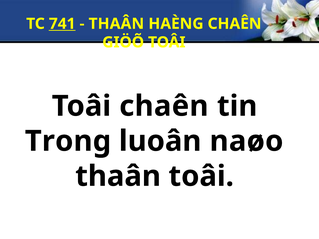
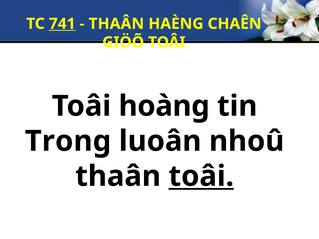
Toâi chaên: chaên -> hoàng
naøo: naøo -> nhoû
toâi at (201, 176) underline: none -> present
